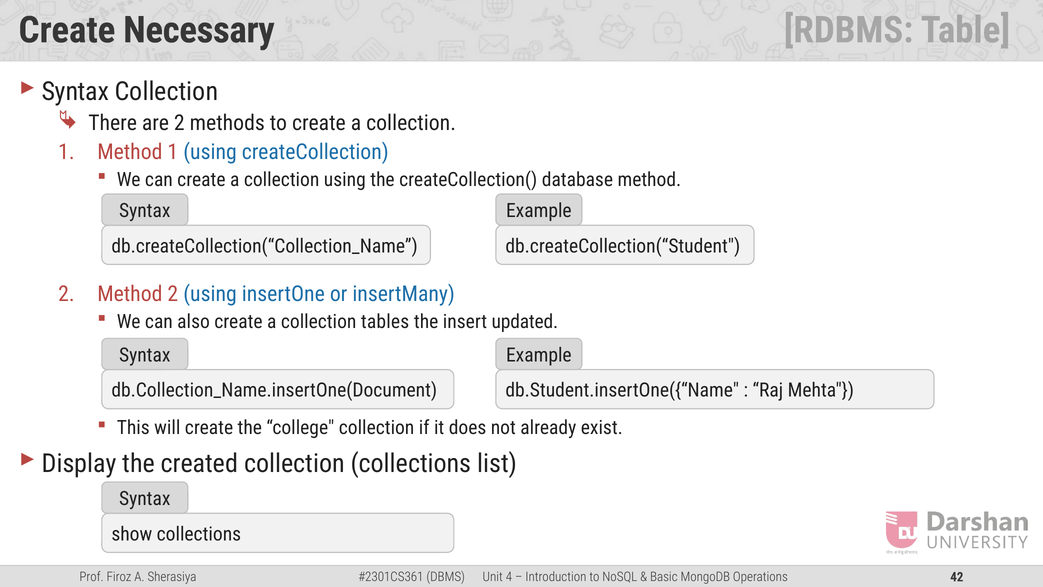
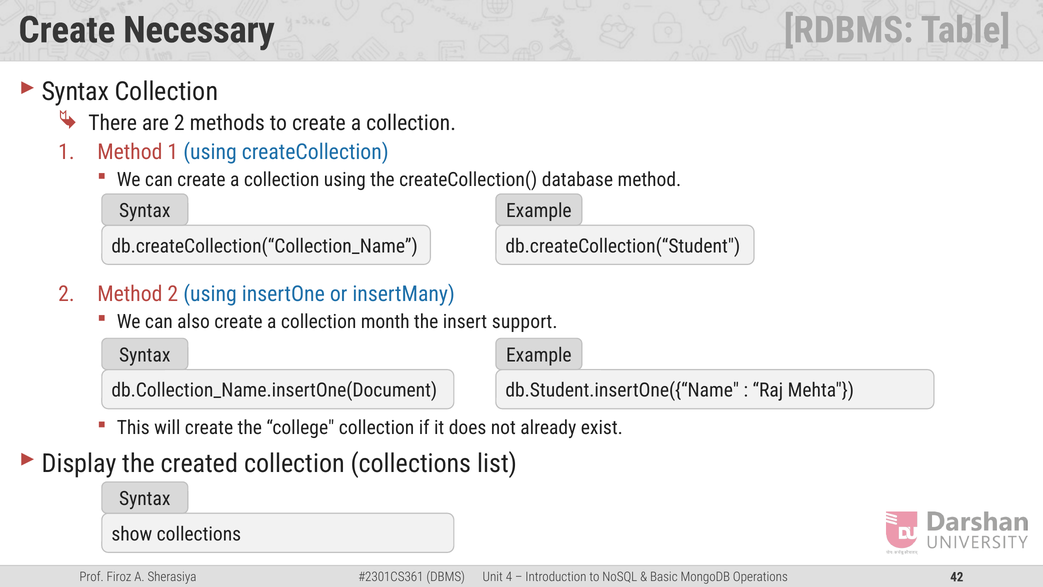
tables: tables -> month
updated: updated -> support
